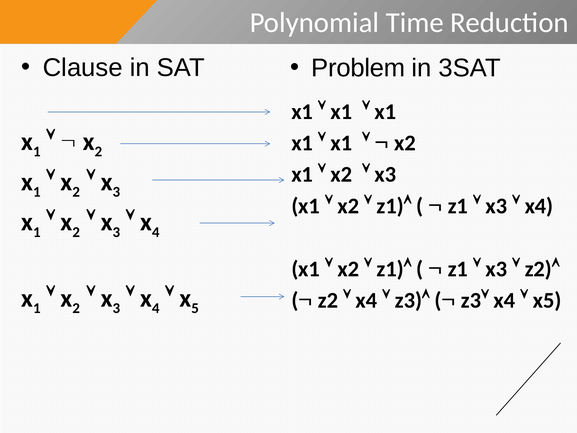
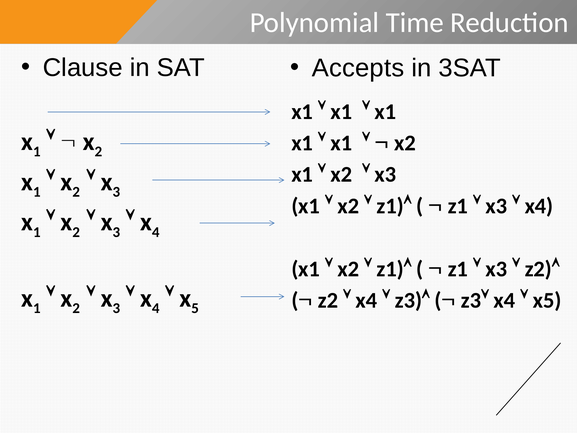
Problem: Problem -> Accepts
